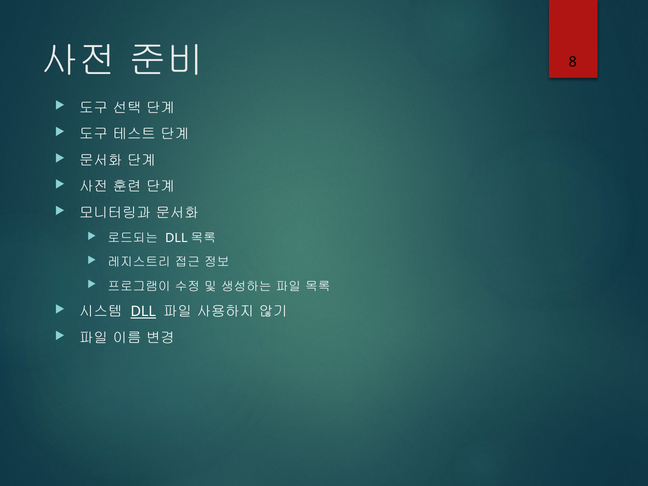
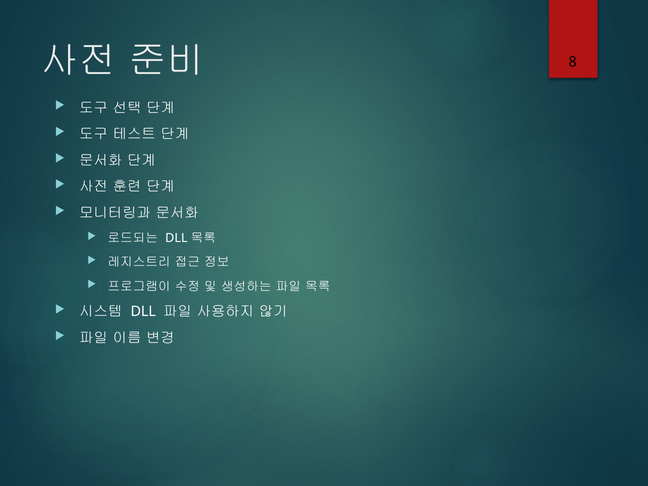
DLL underline: present -> none
